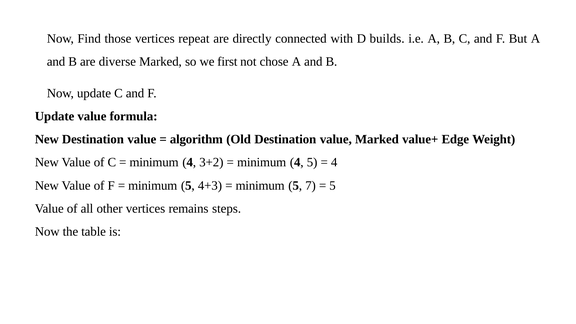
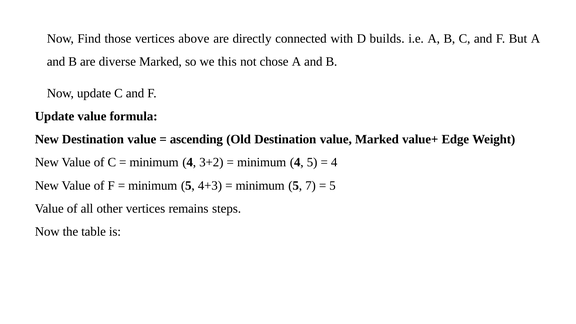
repeat: repeat -> above
first: first -> this
algorithm: algorithm -> ascending
